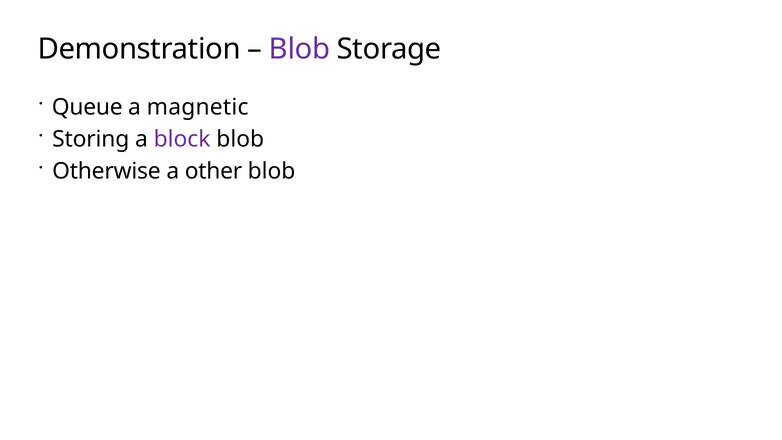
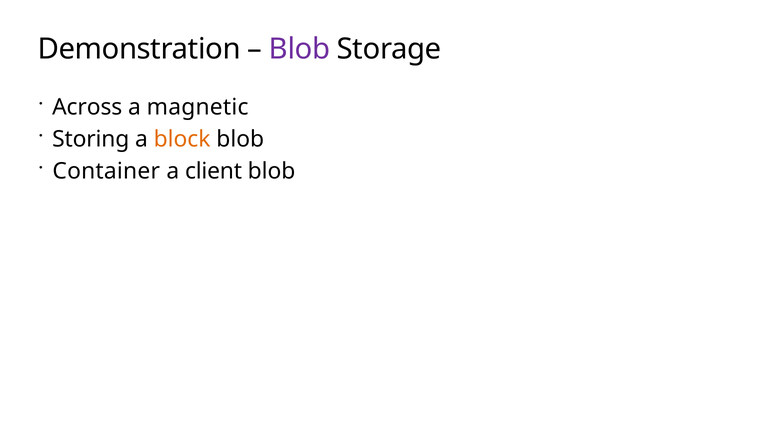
Queue: Queue -> Across
block colour: purple -> orange
Otherwise: Otherwise -> Container
other: other -> client
